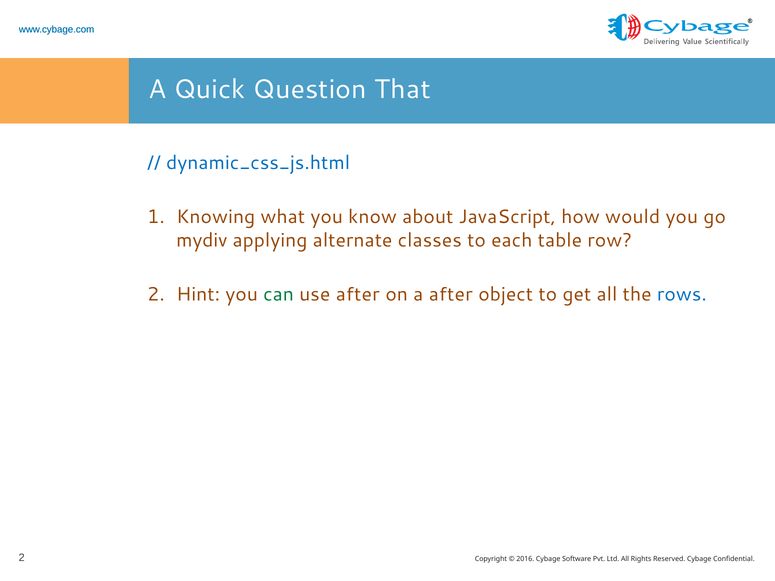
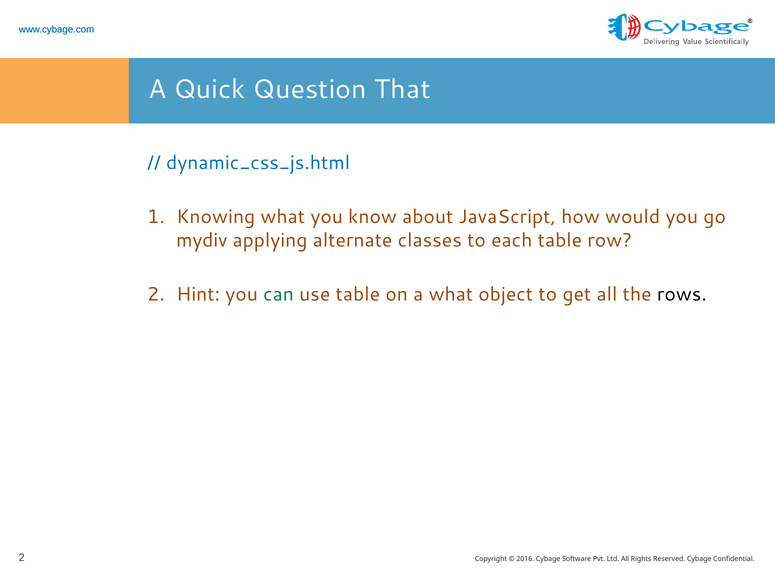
use after: after -> table
a after: after -> what
rows colour: blue -> black
